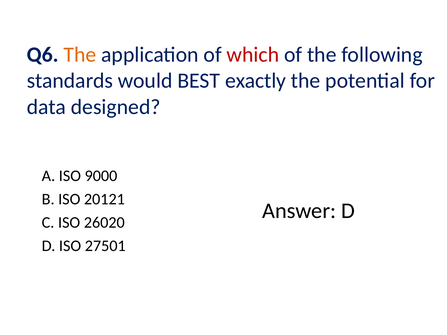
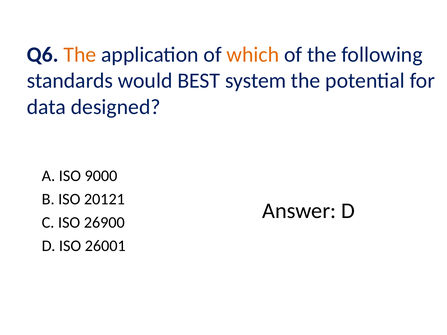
which colour: red -> orange
exactly: exactly -> system
26020: 26020 -> 26900
27501: 27501 -> 26001
